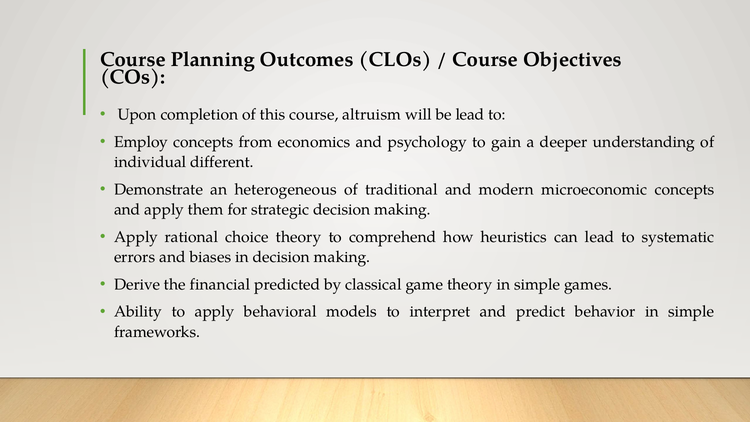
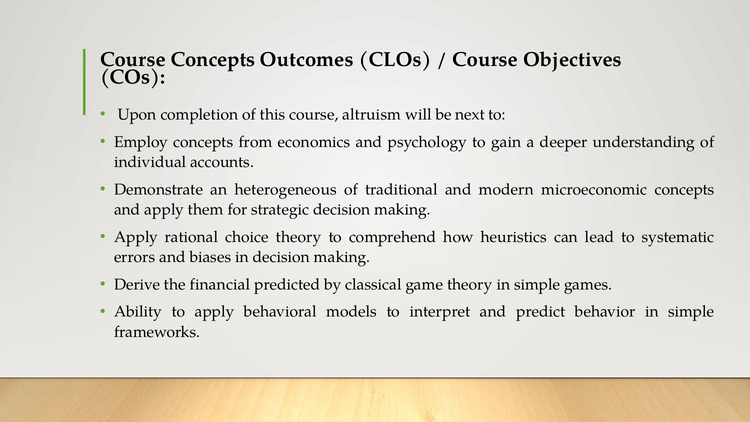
Course Planning: Planning -> Concepts
be lead: lead -> next
different: different -> accounts
